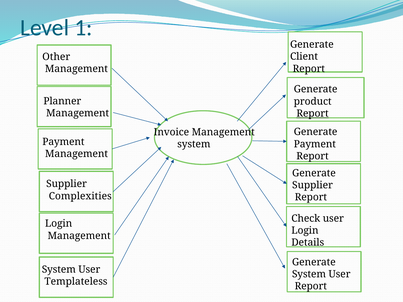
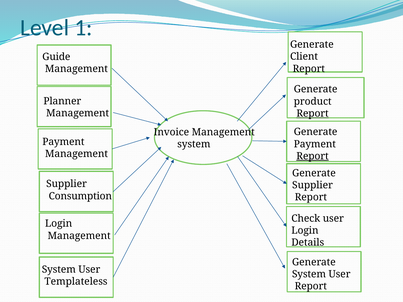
Other: Other -> Guide
Report at (313, 156) underline: none -> present
Complexities: Complexities -> Consumption
